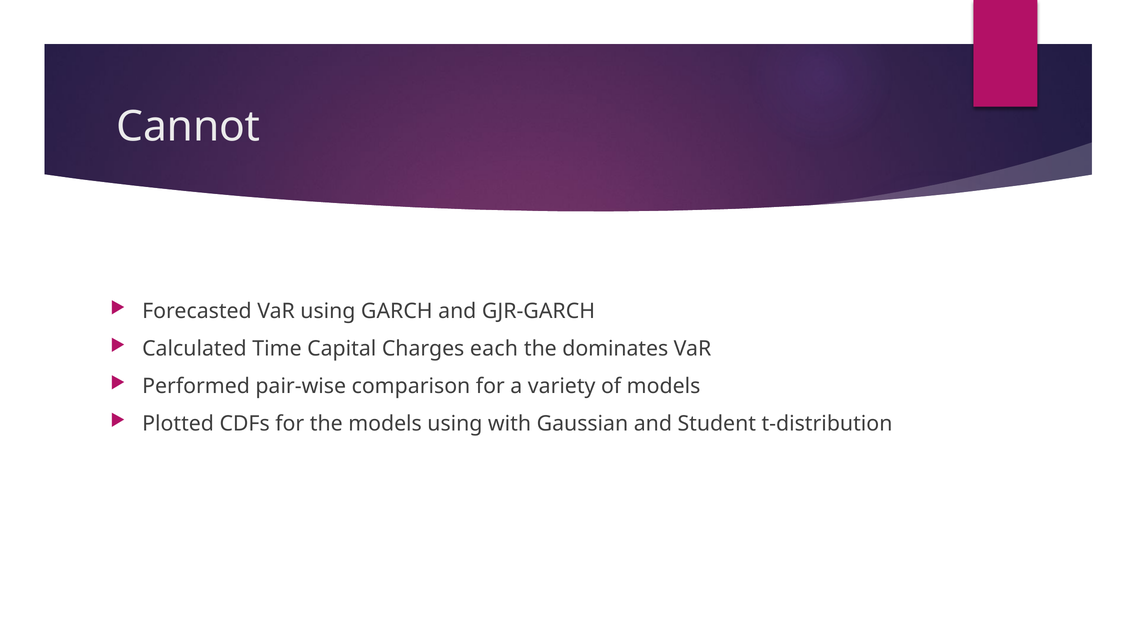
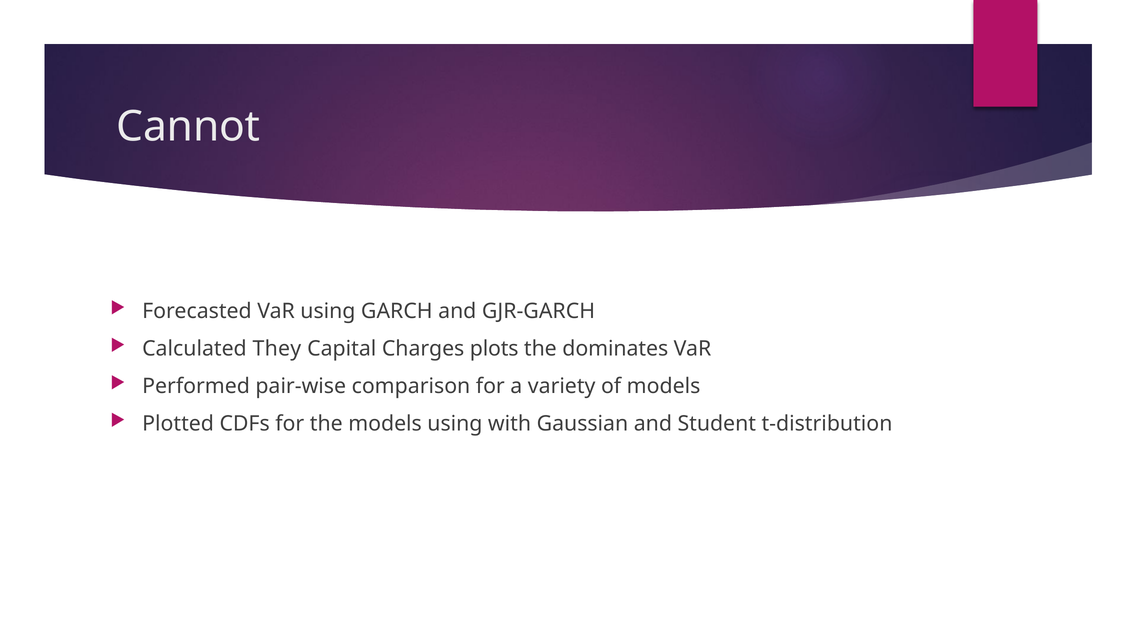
Time: Time -> They
each: each -> plots
